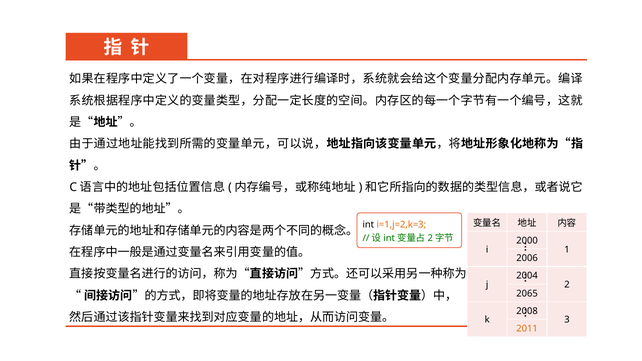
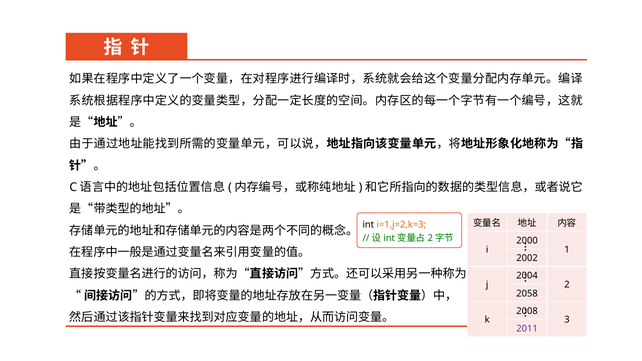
2006: 2006 -> 2002
2065: 2065 -> 2058
2011 colour: orange -> purple
